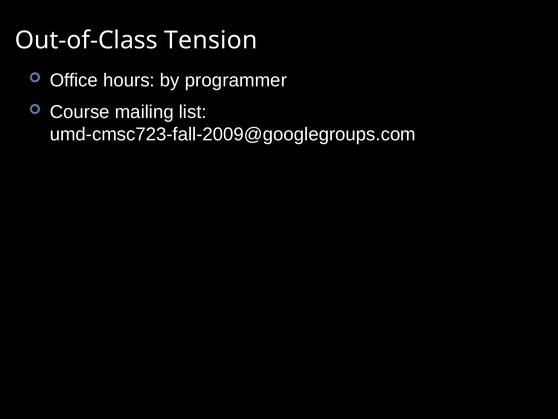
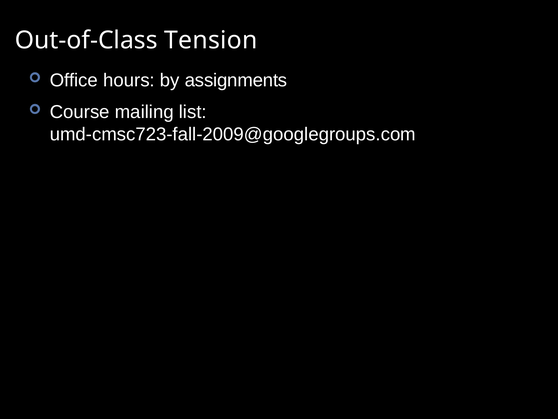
programmer: programmer -> assignments
